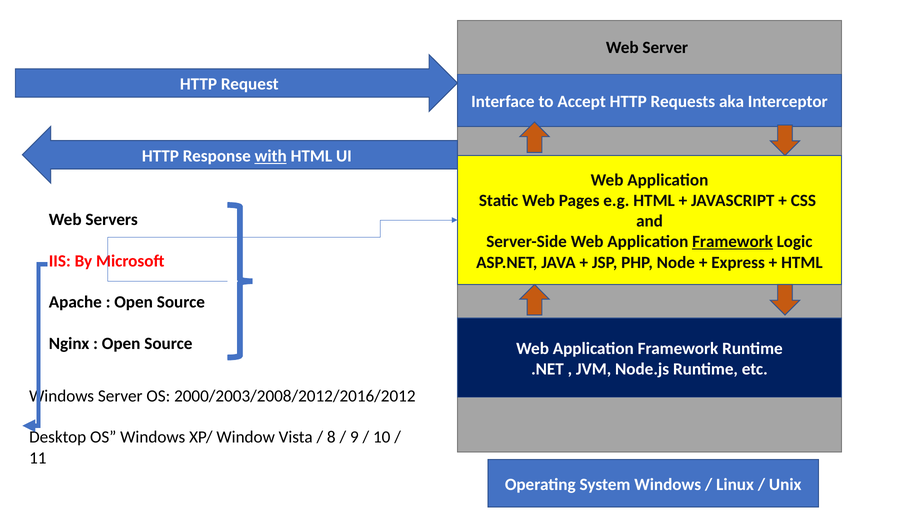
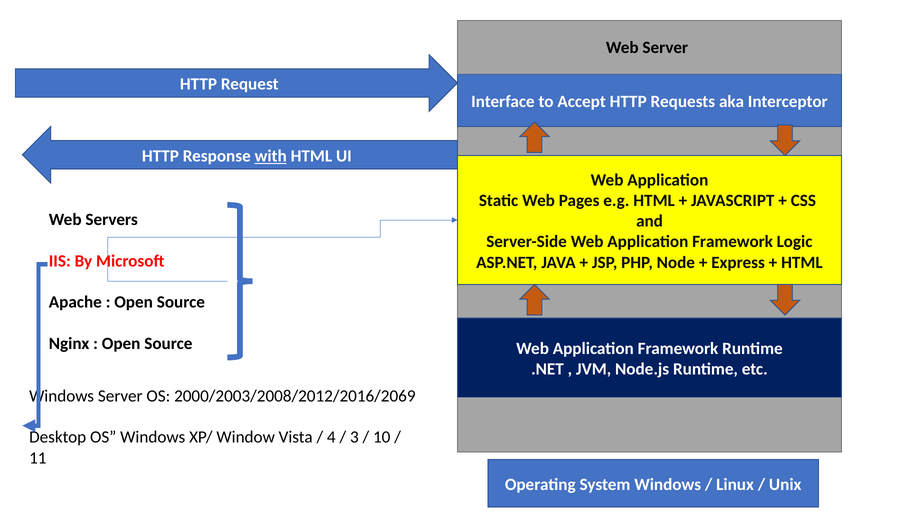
Framework at (733, 242) underline: present -> none
2000/2003/2008/2012/2016/2012: 2000/2003/2008/2012/2016/2012 -> 2000/2003/2008/2012/2016/2069
8: 8 -> 4
9: 9 -> 3
